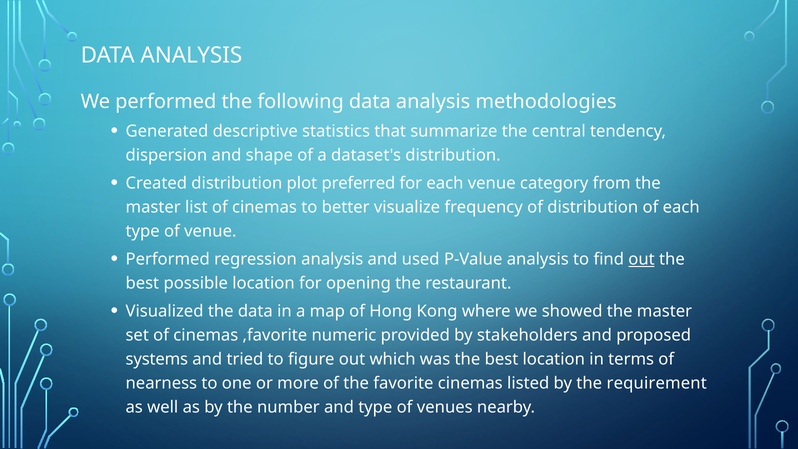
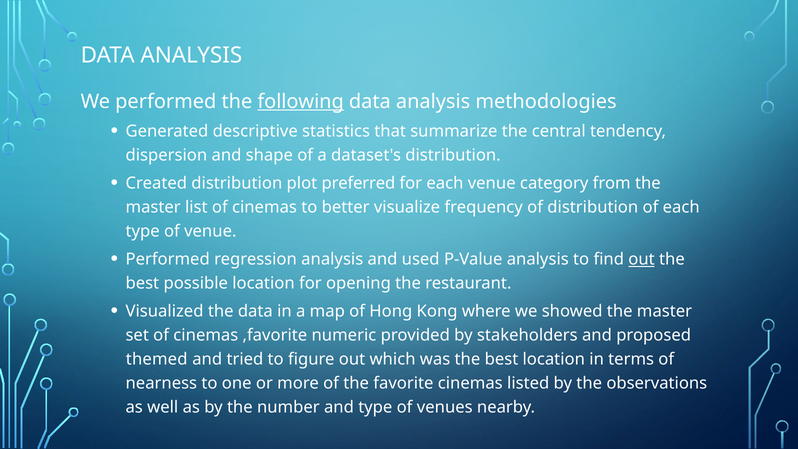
following underline: none -> present
systems: systems -> themed
requirement: requirement -> observations
